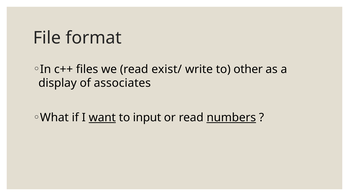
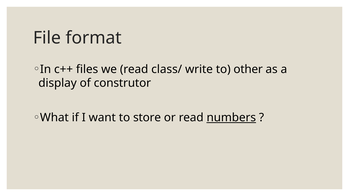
exist/: exist/ -> class/
associates: associates -> construtor
want underline: present -> none
input: input -> store
